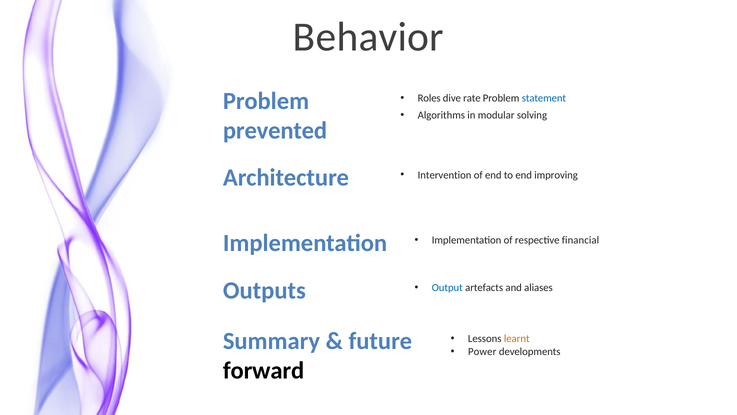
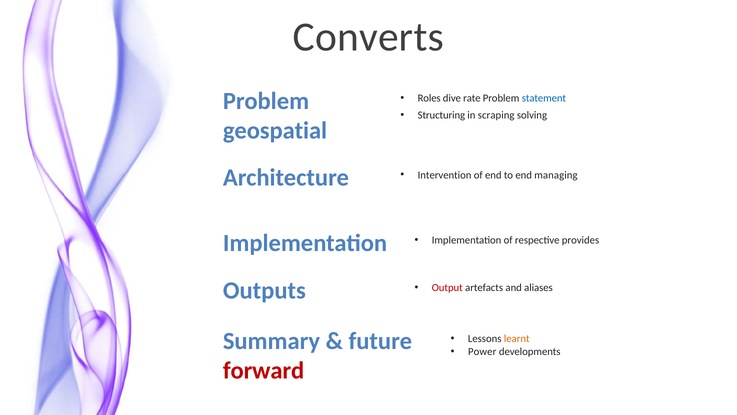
Behavior: Behavior -> Converts
Algorithms: Algorithms -> Structuring
modular: modular -> scraping
prevented: prevented -> geospatial
improving: improving -> managing
financial: financial -> provides
Output colour: blue -> red
forward colour: black -> red
